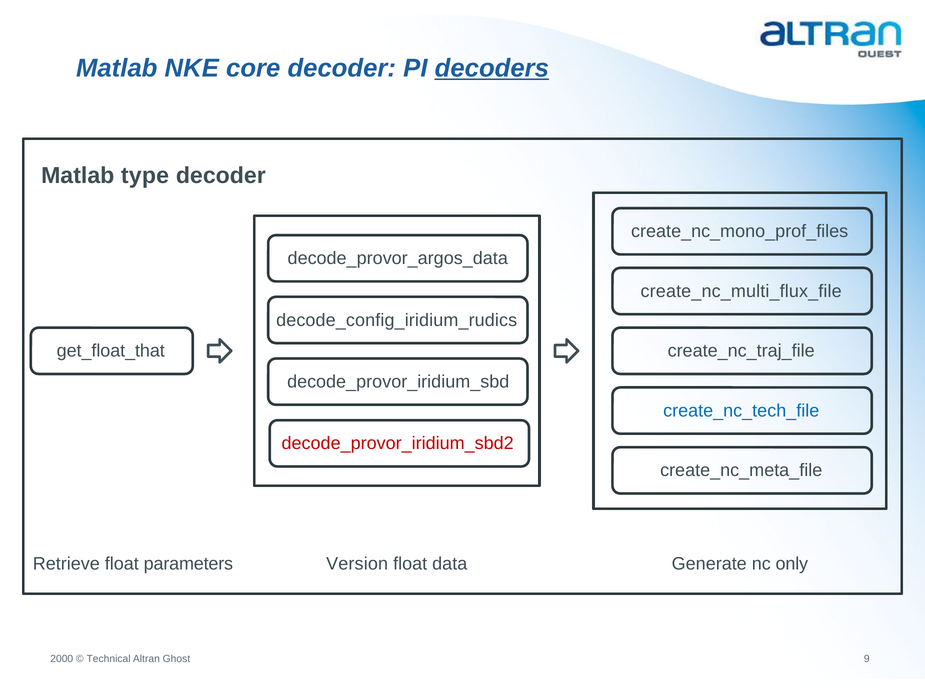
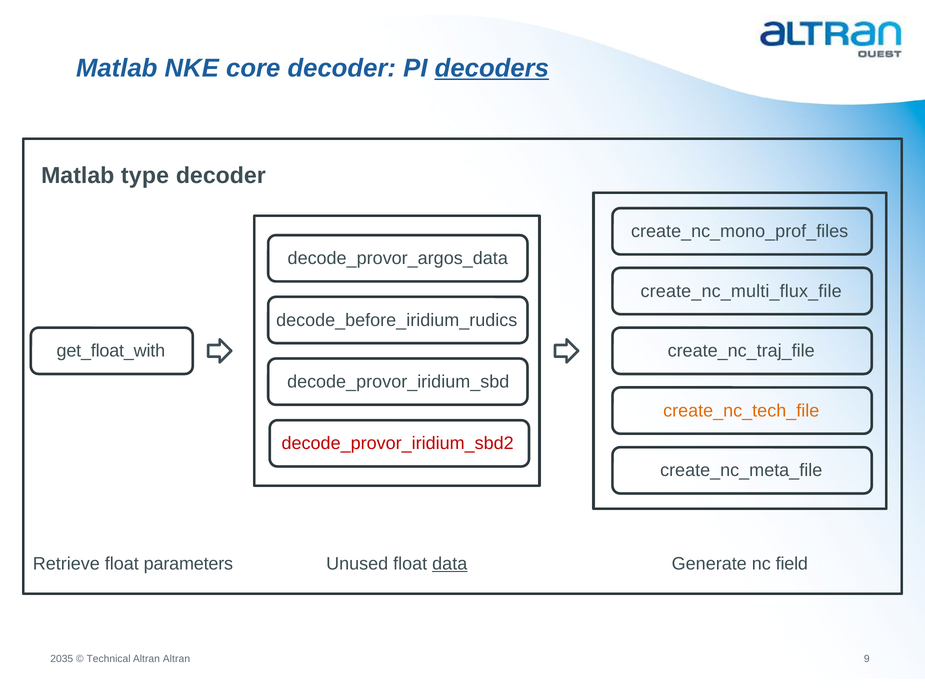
decode_config_iridium_rudics: decode_config_iridium_rudics -> decode_before_iridium_rudics
get_float_that: get_float_that -> get_float_with
create_nc_tech_file colour: blue -> orange
Version: Version -> Unused
data underline: none -> present
only: only -> field
2000: 2000 -> 2035
Altran Ghost: Ghost -> Altran
